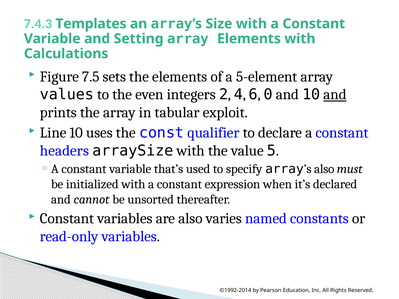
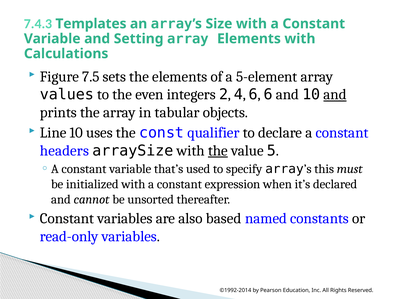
6 0: 0 -> 6
exploit: exploit -> objects
the at (218, 151) underline: none -> present
array’s also: also -> this
varies: varies -> based
